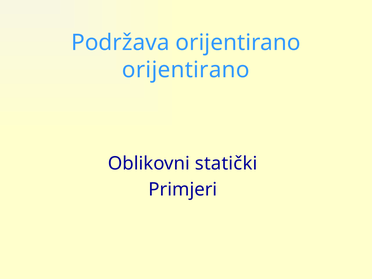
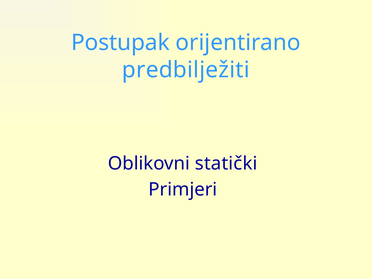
Podržava: Podržava -> Postupak
orijentirano at (186, 70): orijentirano -> predbilježiti
